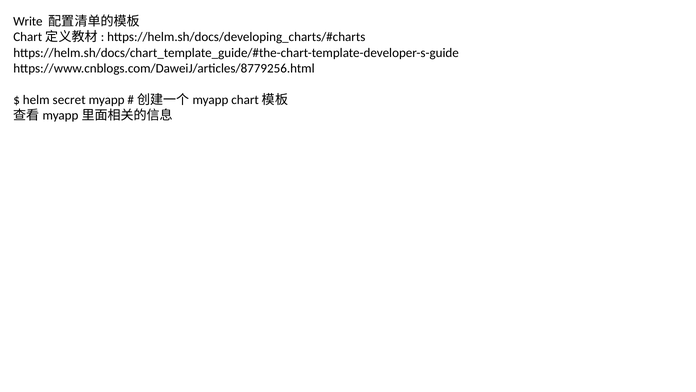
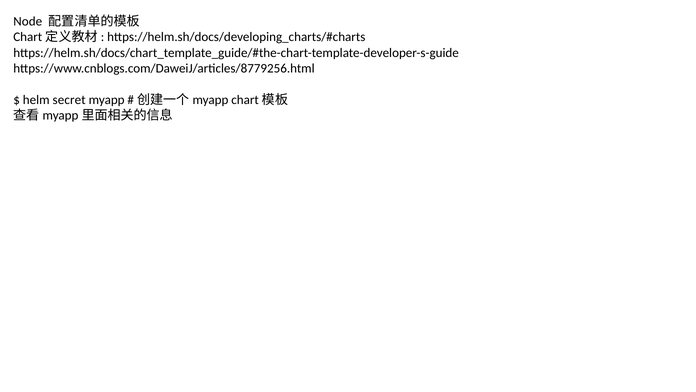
Write: Write -> Node
